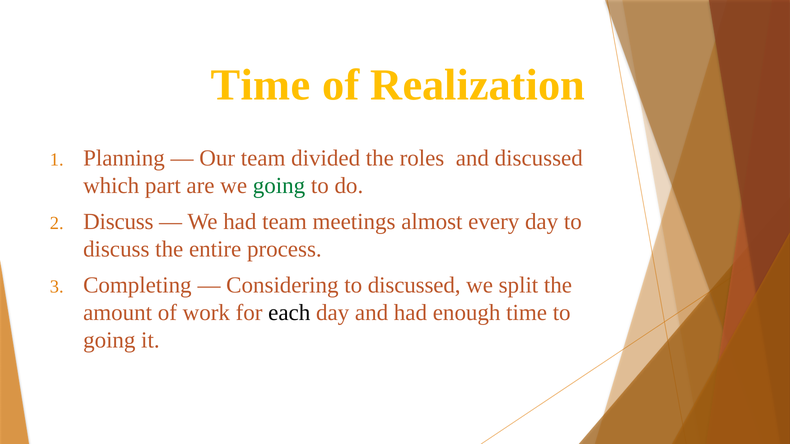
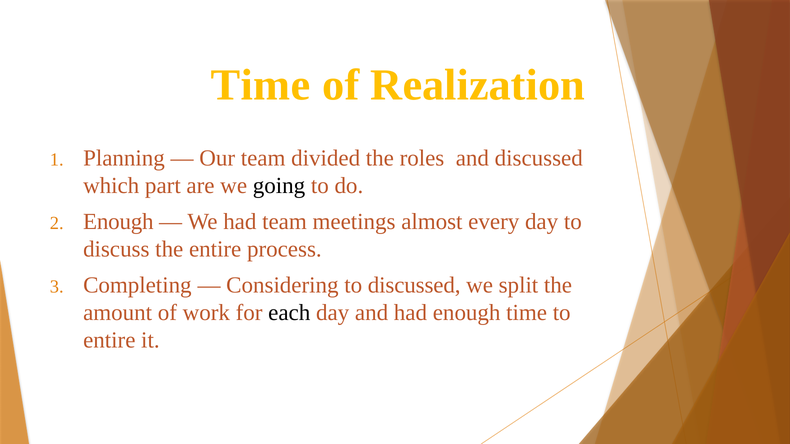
going at (279, 186) colour: green -> black
Discuss at (118, 222): Discuss -> Enough
going at (109, 340): going -> entire
